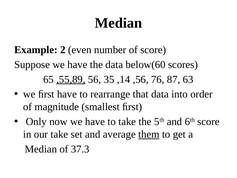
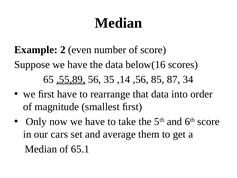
below(60: below(60 -> below(16
76: 76 -> 85
63: 63 -> 34
our take: take -> cars
them underline: present -> none
37.3: 37.3 -> 65.1
